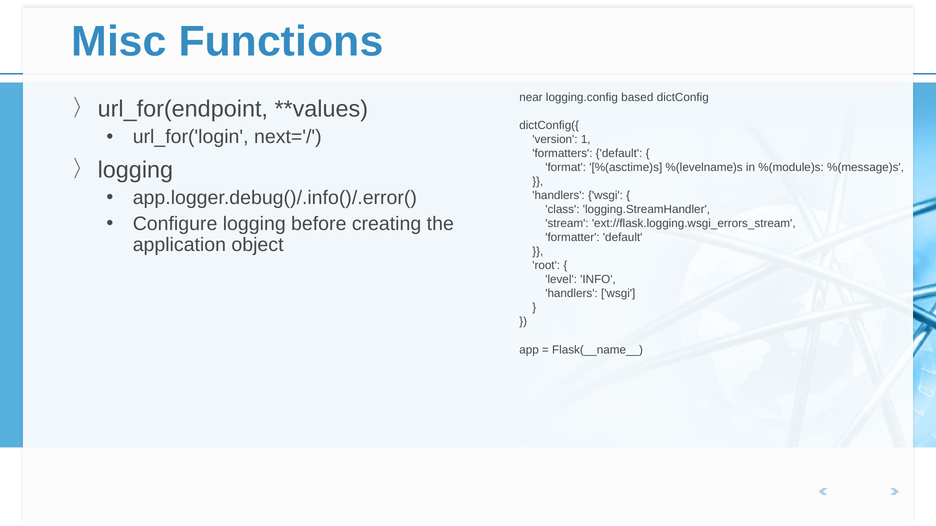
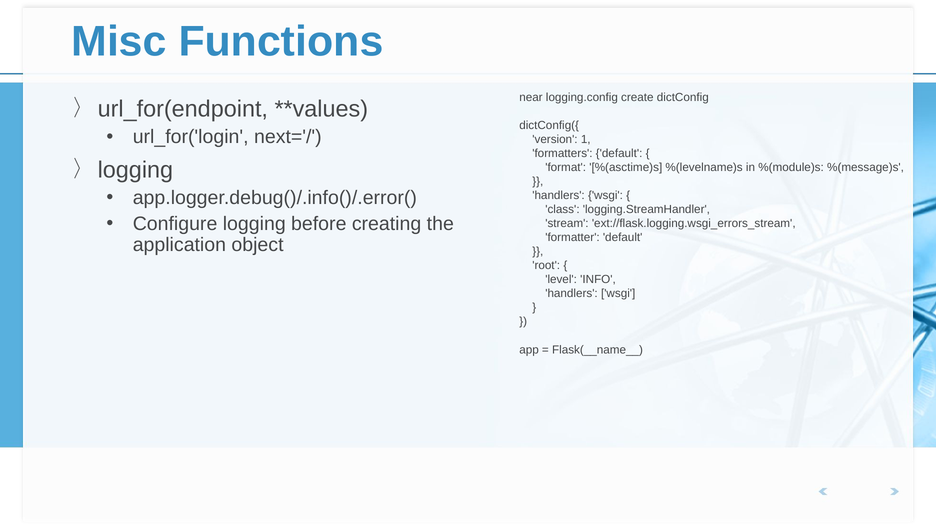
based: based -> create
